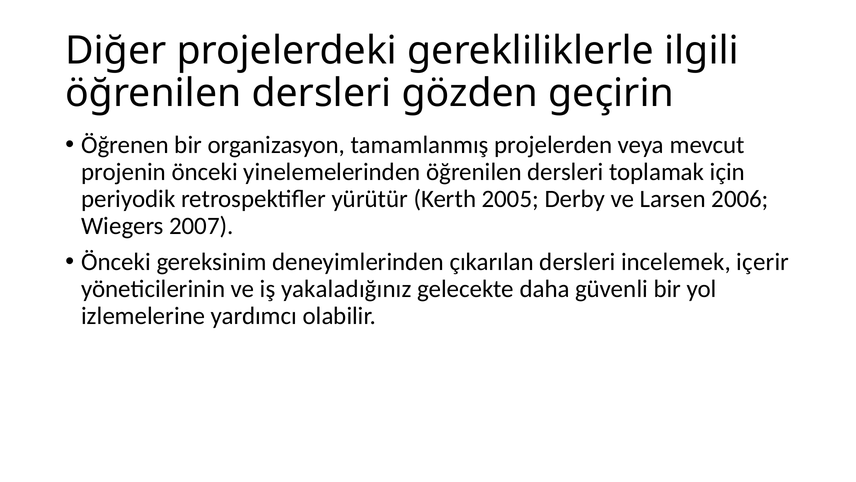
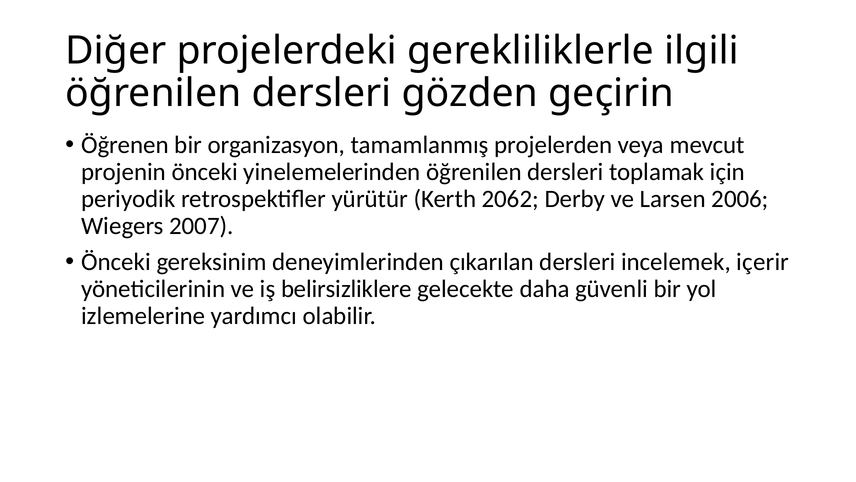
2005: 2005 -> 2062
yakaladığınız: yakaladığınız -> belirsizliklere
